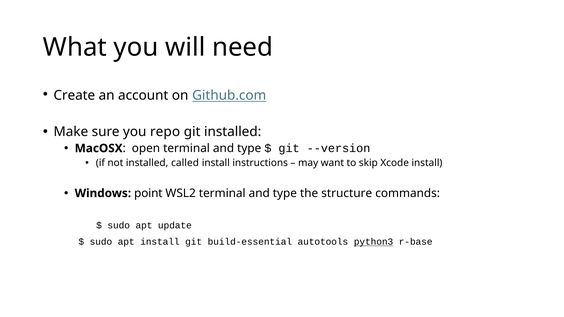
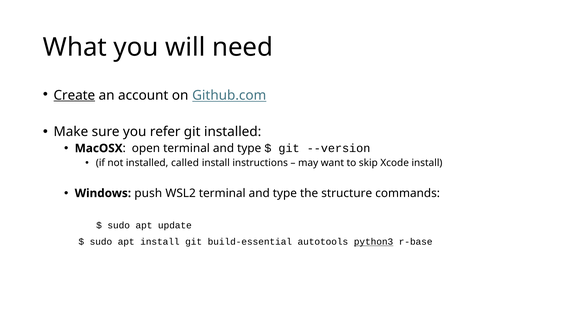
Create underline: none -> present
repo: repo -> refer
point: point -> push
